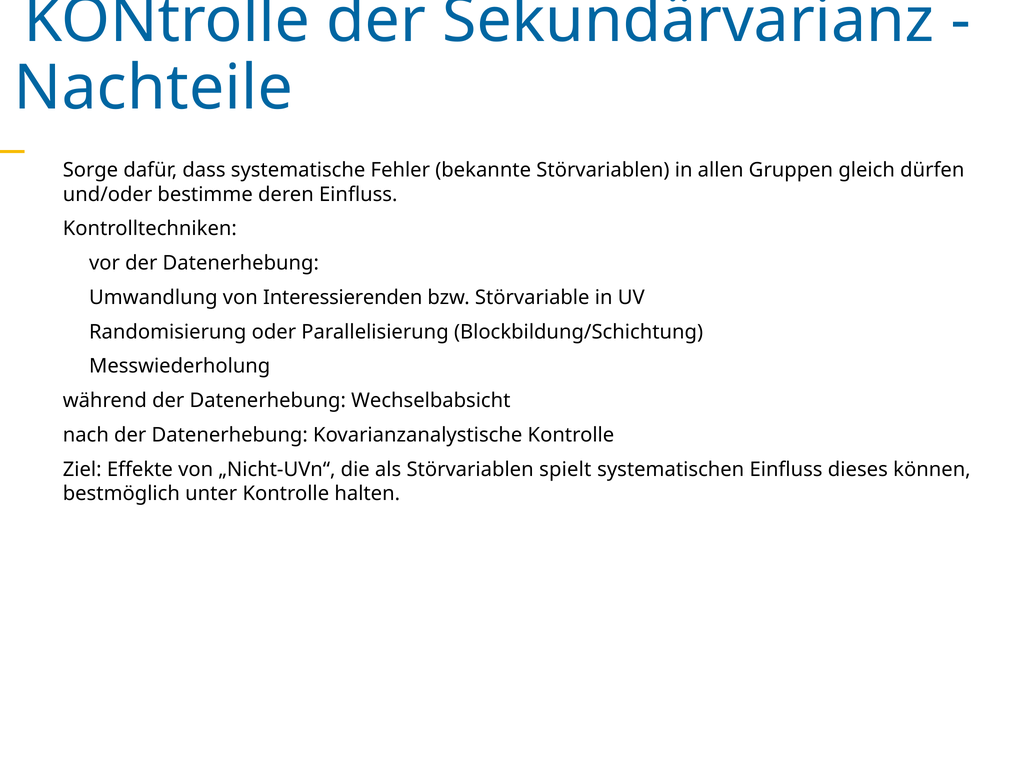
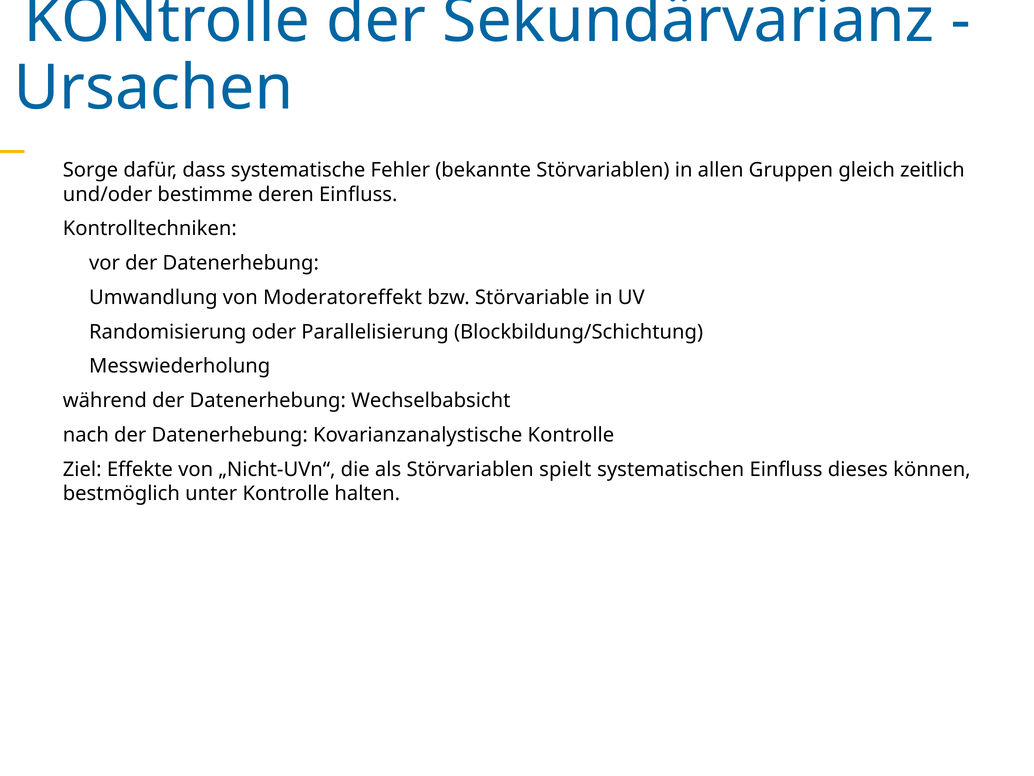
Nachteile: Nachteile -> Ursachen
dürfen: dürfen -> zeitlich
Interessierenden: Interessierenden -> Moderatoreffekt
